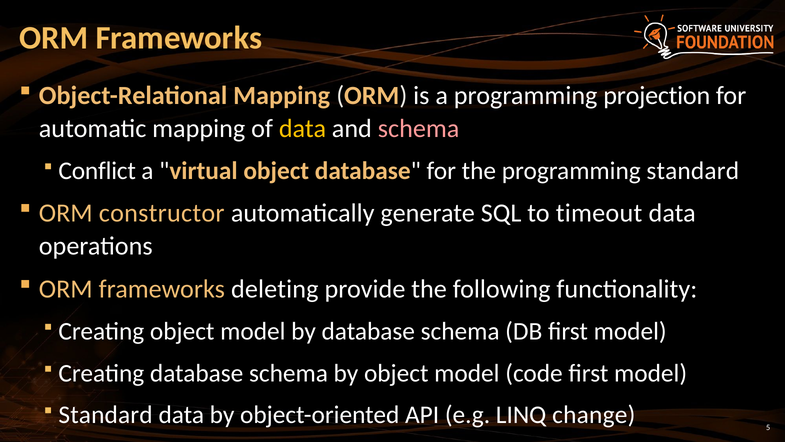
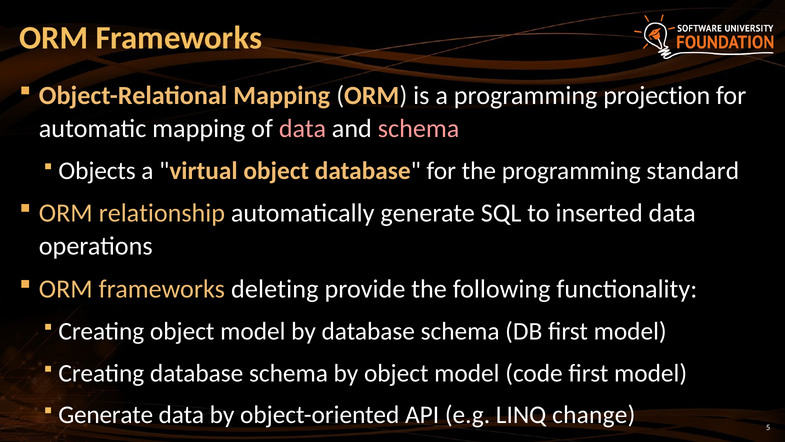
data at (302, 129) colour: yellow -> pink
Conflict: Conflict -> Objects
constructor: constructor -> relationship
timeout: timeout -> inserted
Standard at (106, 415): Standard -> Generate
